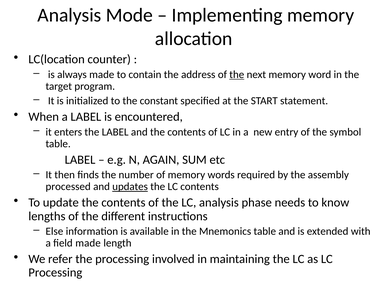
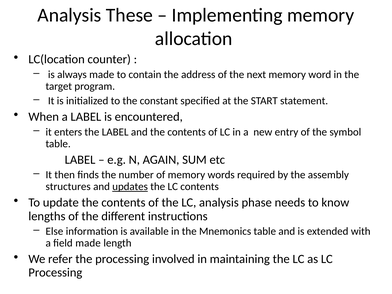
Mode: Mode -> These
the at (237, 75) underline: present -> none
processed: processed -> structures
